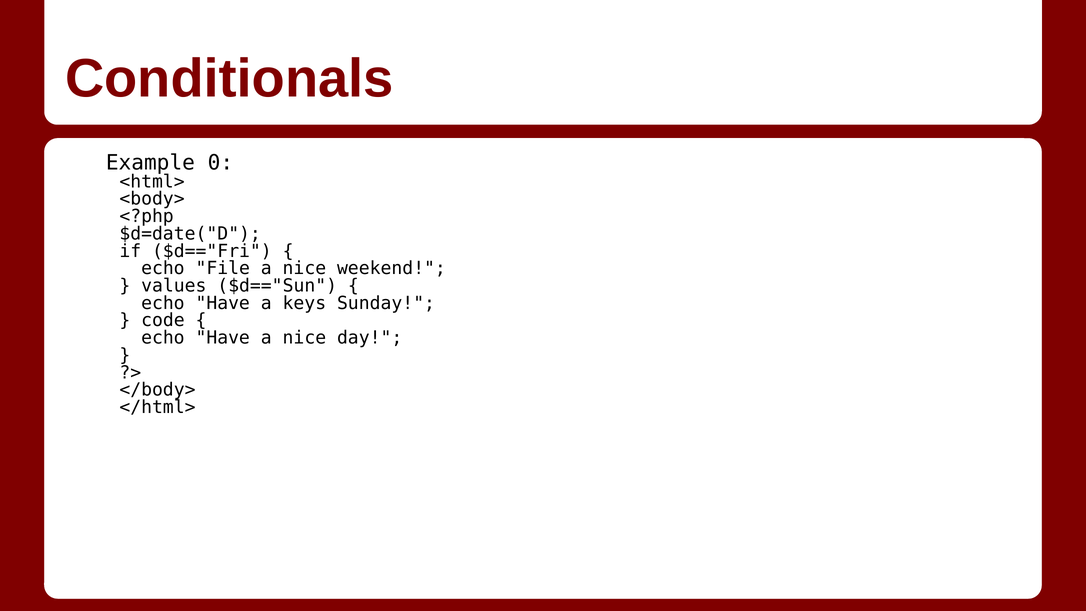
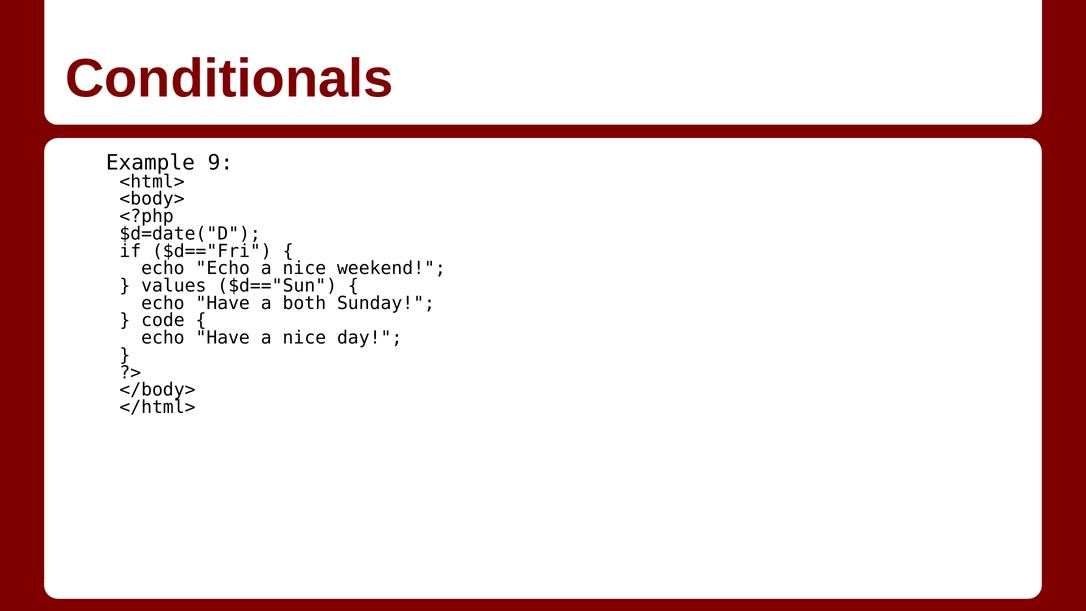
0: 0 -> 9
echo File: File -> Echo
keys: keys -> both
